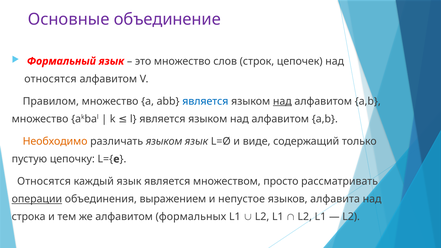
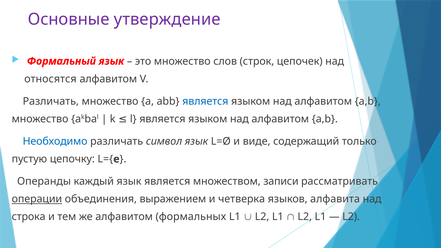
объединение: объединение -> утверждение
Правилом at (51, 101): Правилом -> Различать
над at (282, 101) underline: present -> none
Необходимо colour: orange -> blue
различать языком: языком -> символ
Относятся at (44, 181): Относятся -> Операнды
просто: просто -> записи
непустое: непустое -> четверка
